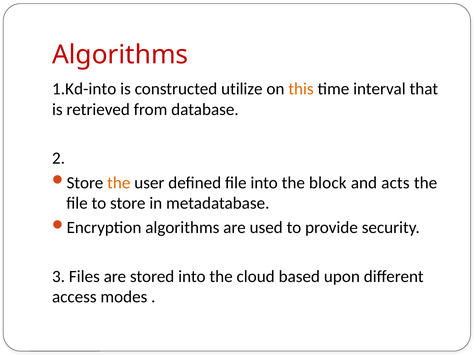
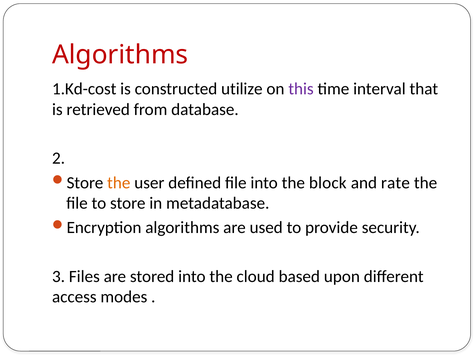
1.Kd-into: 1.Kd-into -> 1.Kd-cost
this colour: orange -> purple
acts: acts -> rate
